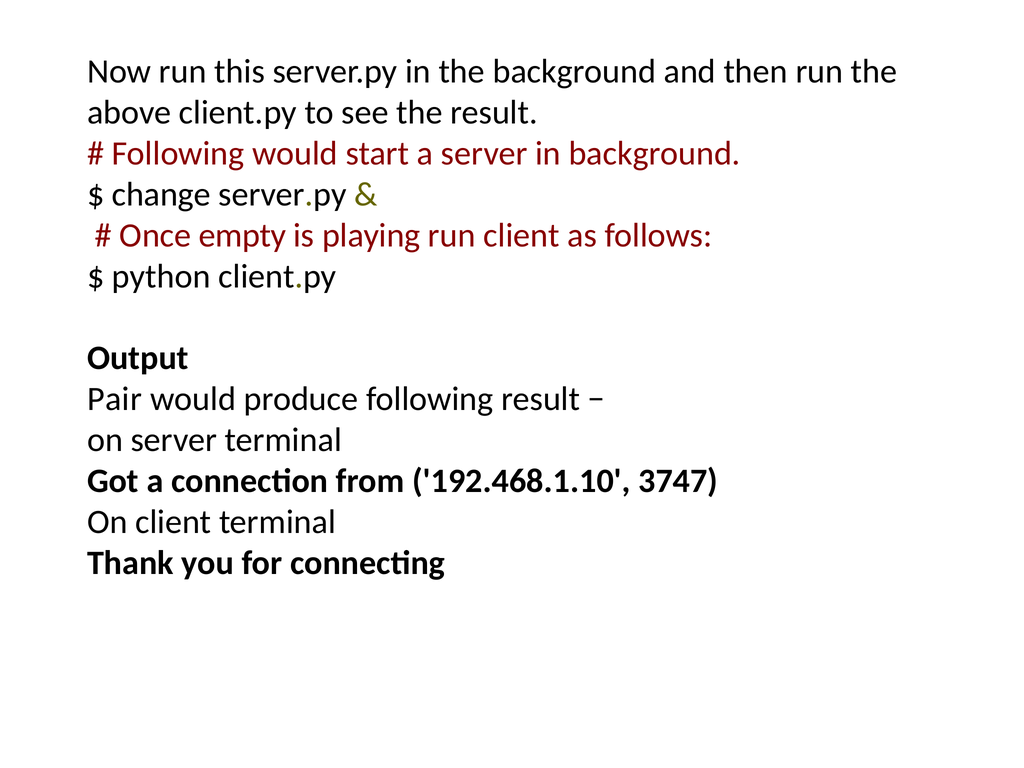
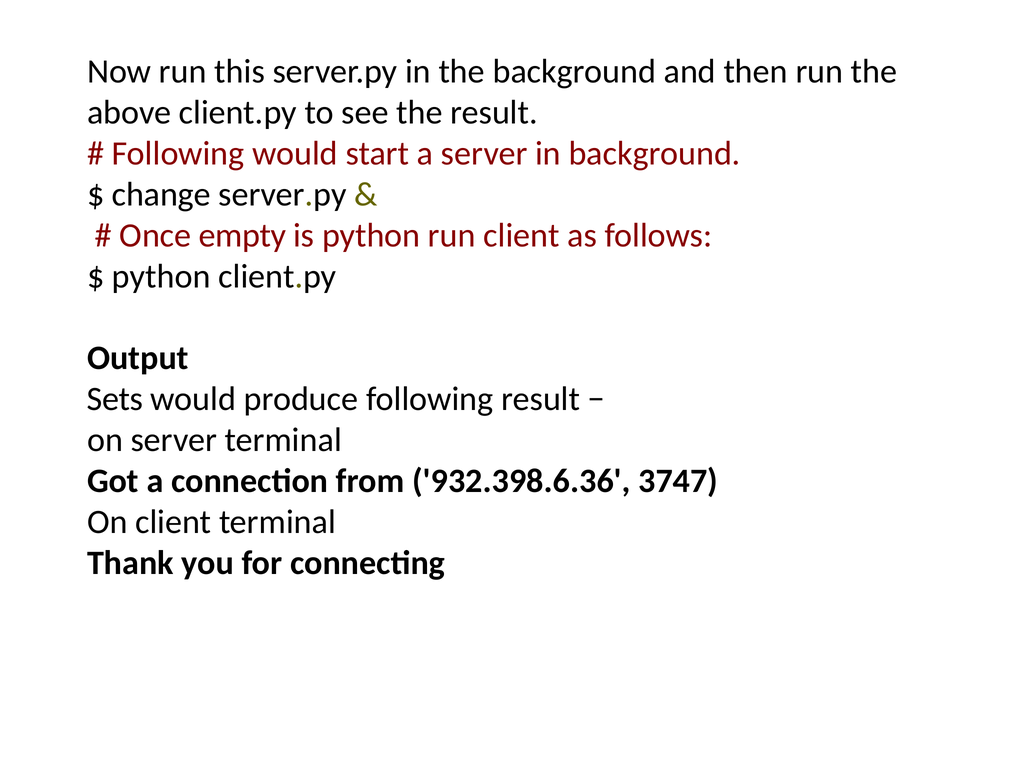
is playing: playing -> python
Pair: Pair -> Sets
192.468.1.10: 192.468.1.10 -> 932.398.6.36
